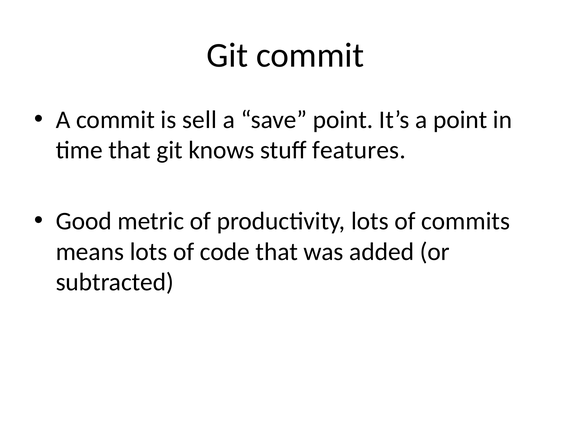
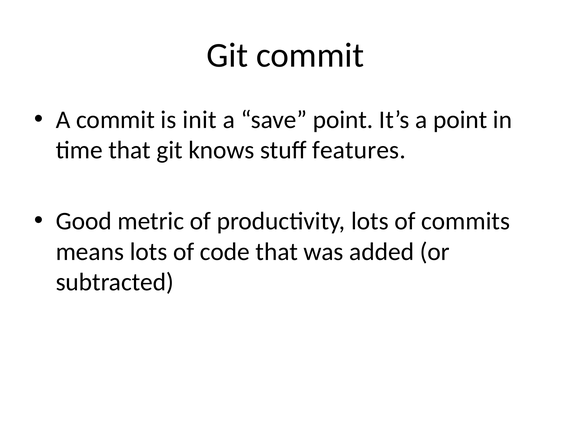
sell: sell -> init
